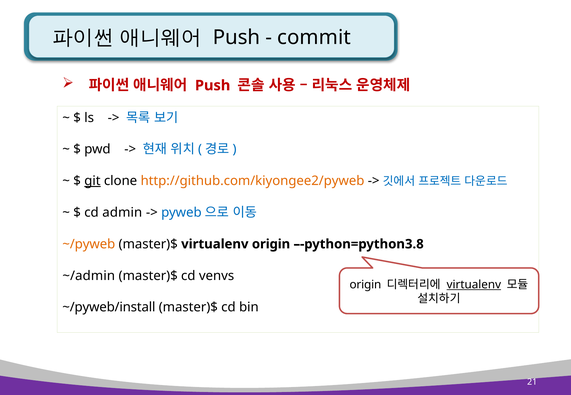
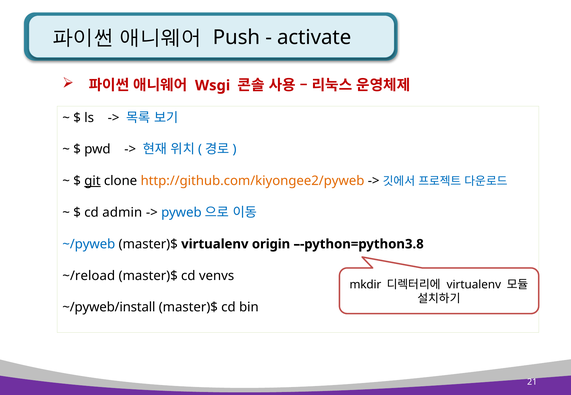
commit: commit -> activate
Push at (213, 86): Push -> Wsgi
~/pyweb colour: orange -> blue
~/admin: ~/admin -> ~/reload
origin at (365, 285): origin -> mkdir
virtualenv at (474, 285) underline: present -> none
